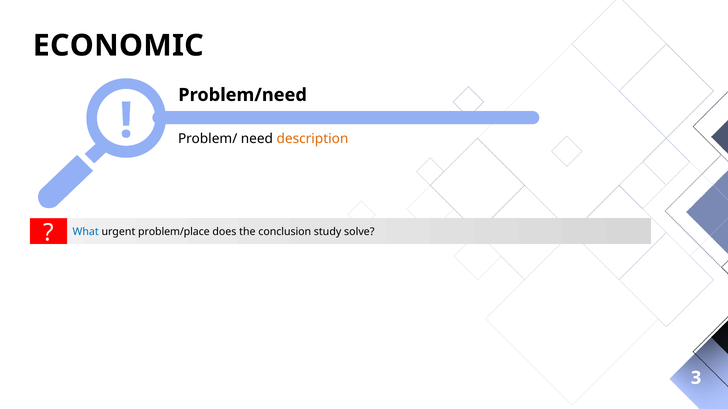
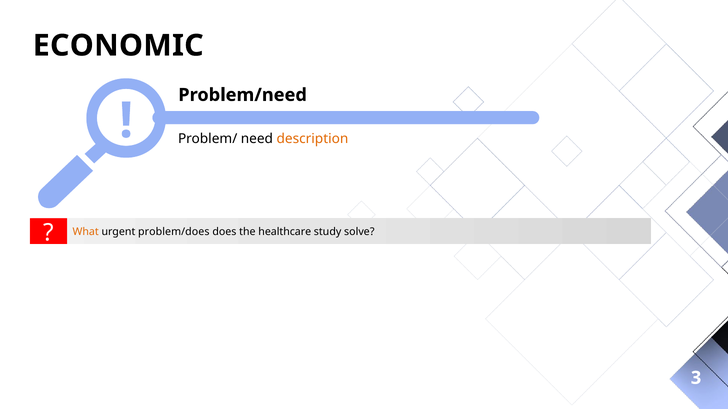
What colour: blue -> orange
problem/place: problem/place -> problem/does
conclusion: conclusion -> healthcare
